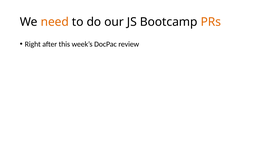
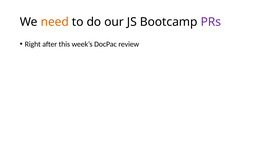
PRs colour: orange -> purple
